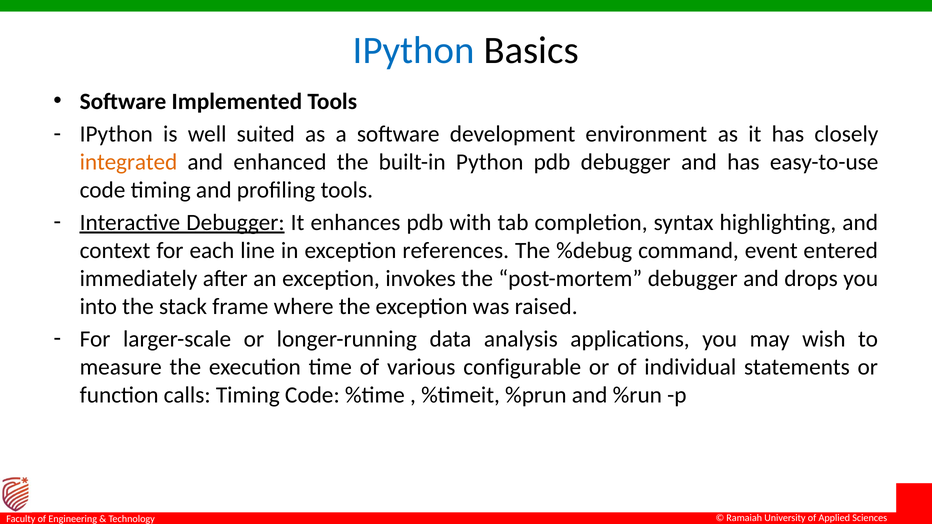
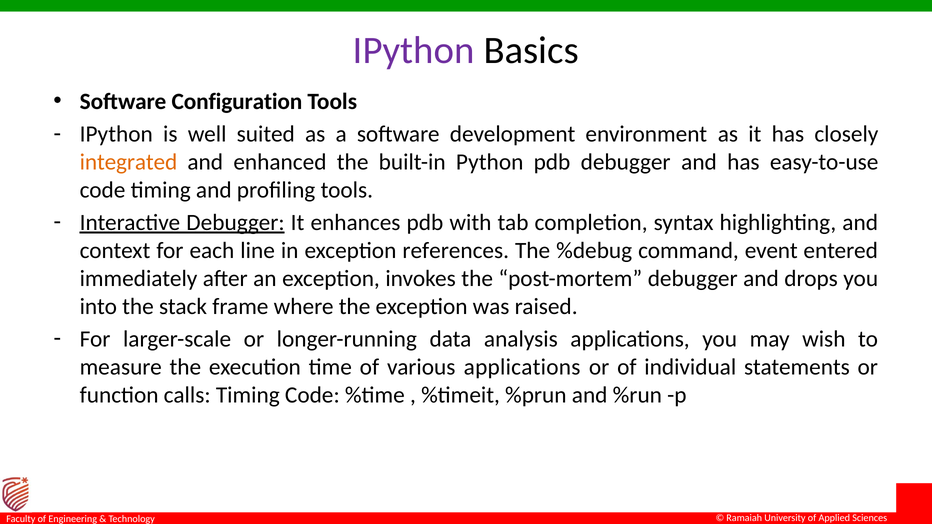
IPython at (414, 50) colour: blue -> purple
Implemented: Implemented -> Configuration
various configurable: configurable -> applications
